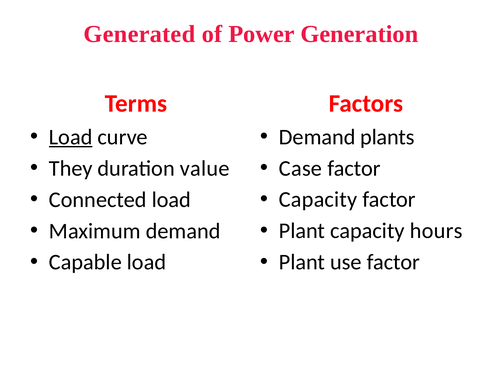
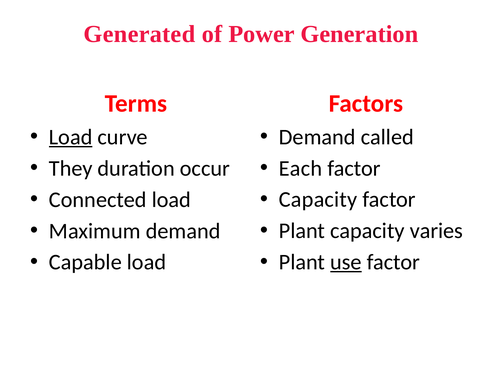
plants: plants -> called
Case: Case -> Each
value: value -> occur
hours: hours -> varies
use underline: none -> present
